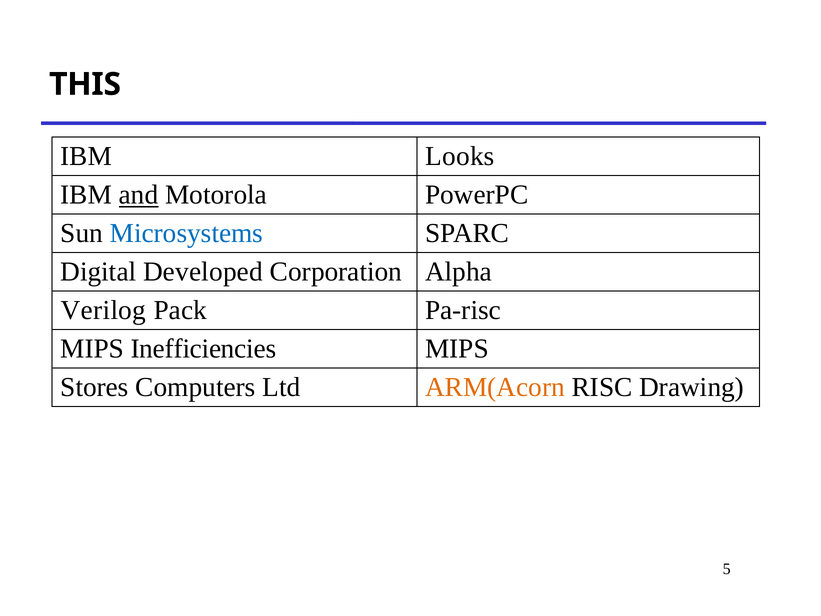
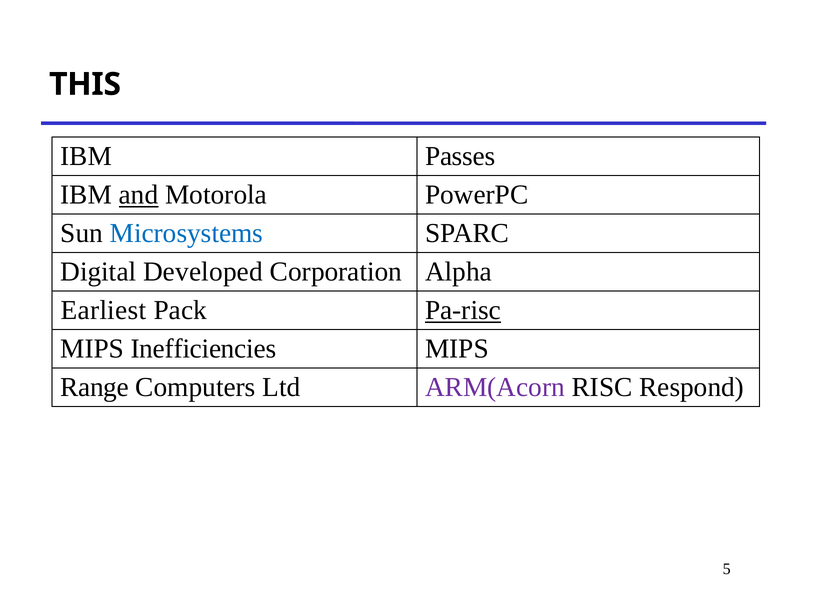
Looks: Looks -> Passes
Verilog: Verilog -> Earliest
Pa-risc underline: none -> present
Stores: Stores -> Range
ARM(Acorn colour: orange -> purple
Drawing: Drawing -> Respond
